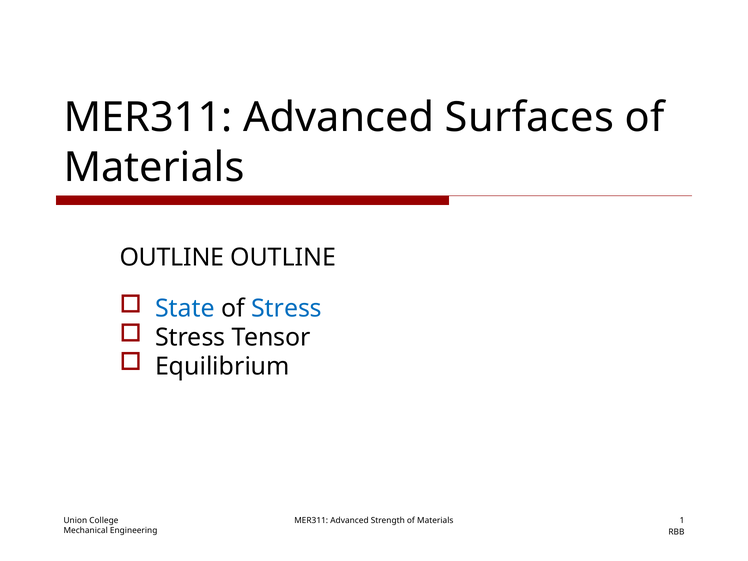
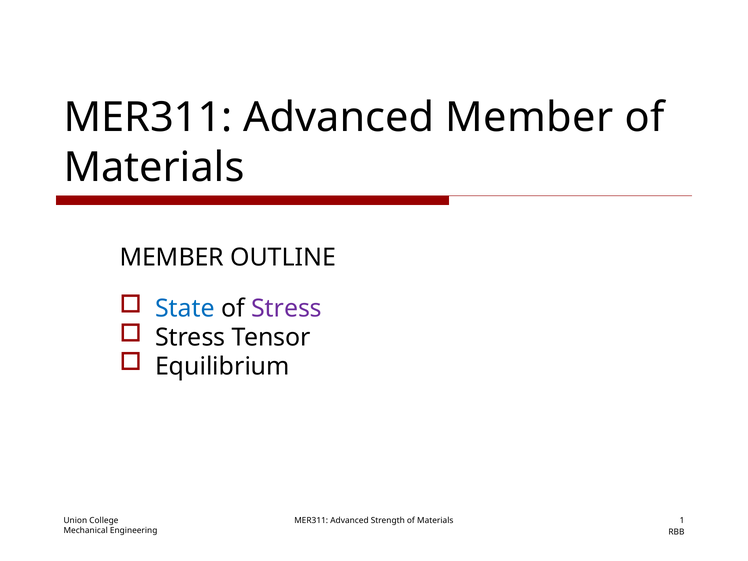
Advanced Surfaces: Surfaces -> Member
OUTLINE at (172, 258): OUTLINE -> MEMBER
Stress at (287, 309) colour: blue -> purple
